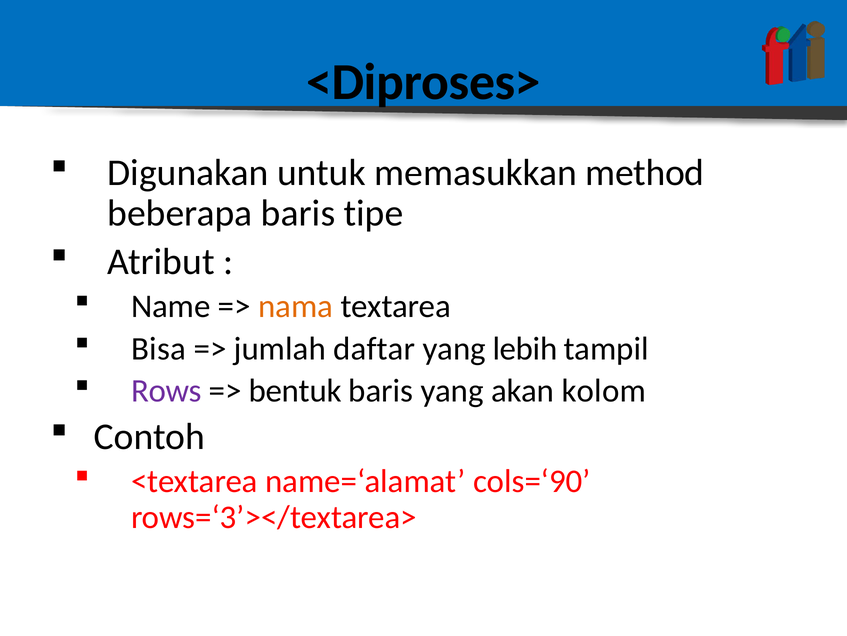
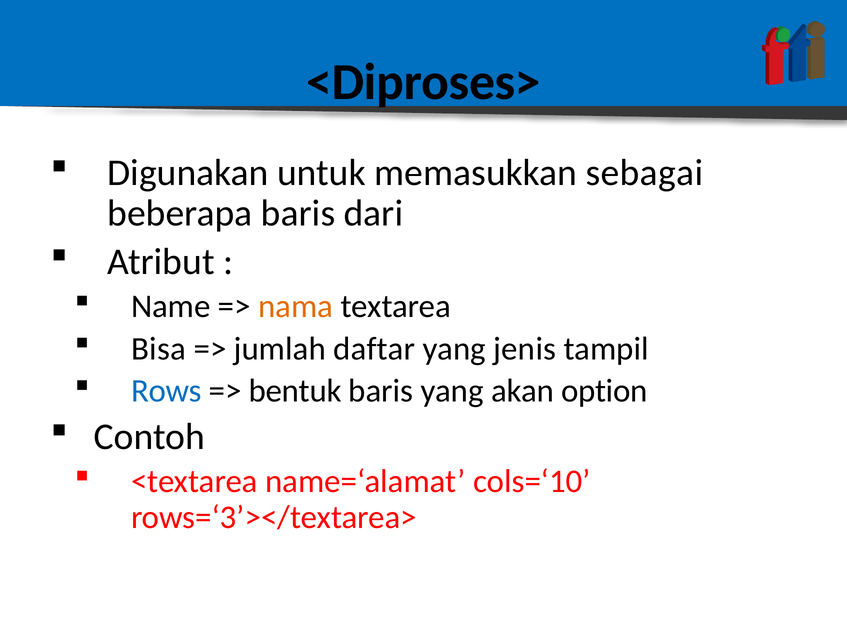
method: method -> sebagai
tipe: tipe -> dari
lebih: lebih -> jenis
Rows colour: purple -> blue
kolom: kolom -> option
cols=‘90: cols=‘90 -> cols=‘10
